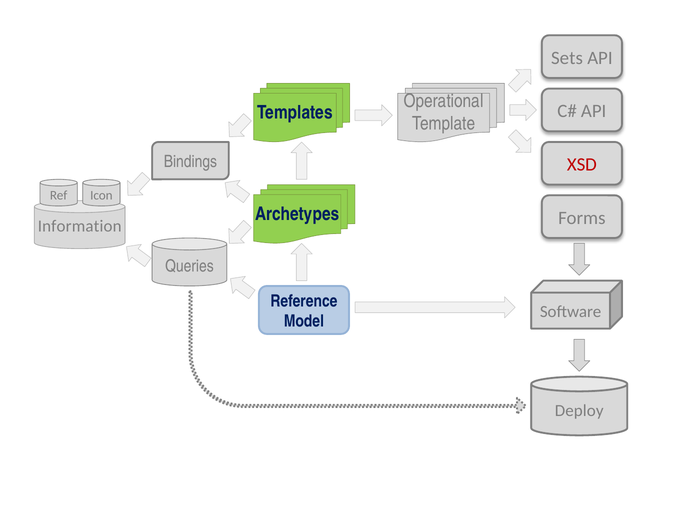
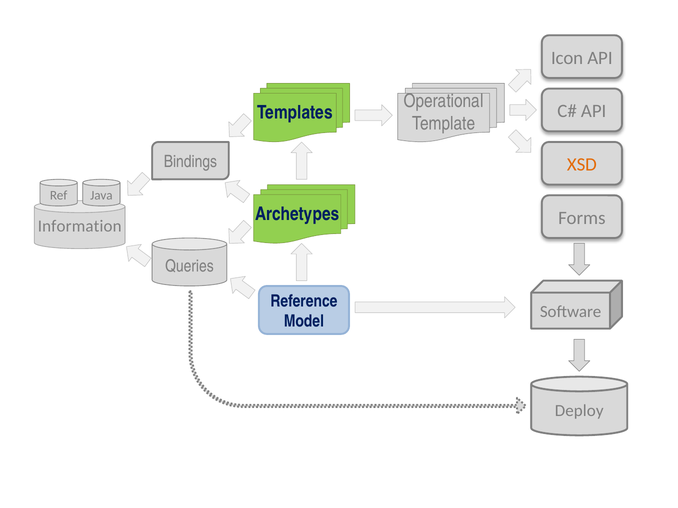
Sets: Sets -> Icon
XSD colour: red -> orange
Icon: Icon -> Java
